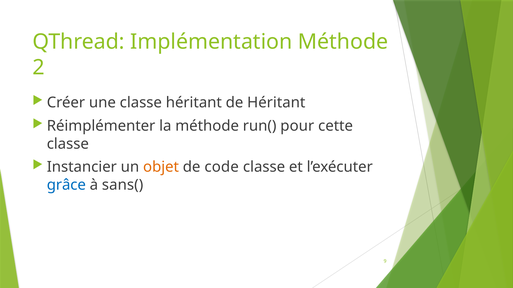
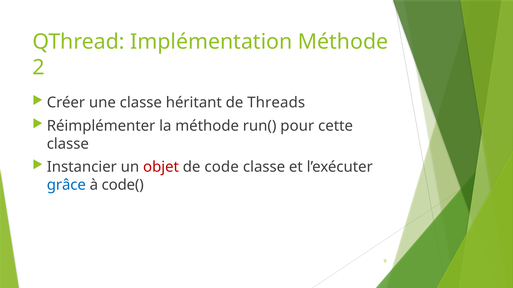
de Héritant: Héritant -> Threads
objet colour: orange -> red
sans(: sans( -> code(
